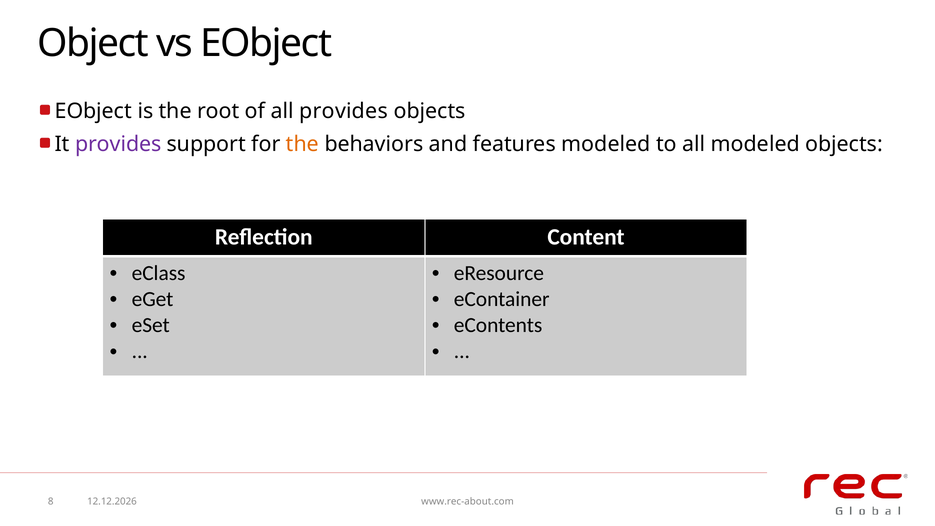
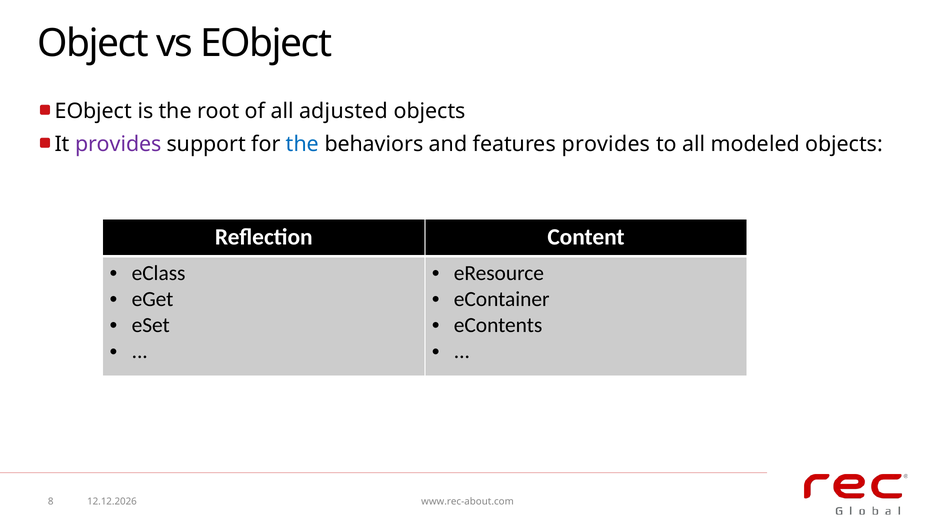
all provides: provides -> adjusted
the at (303, 144) colour: orange -> blue
features modeled: modeled -> provides
